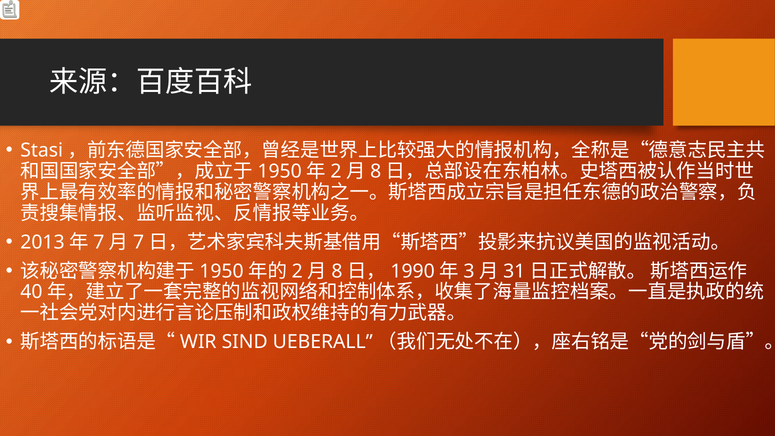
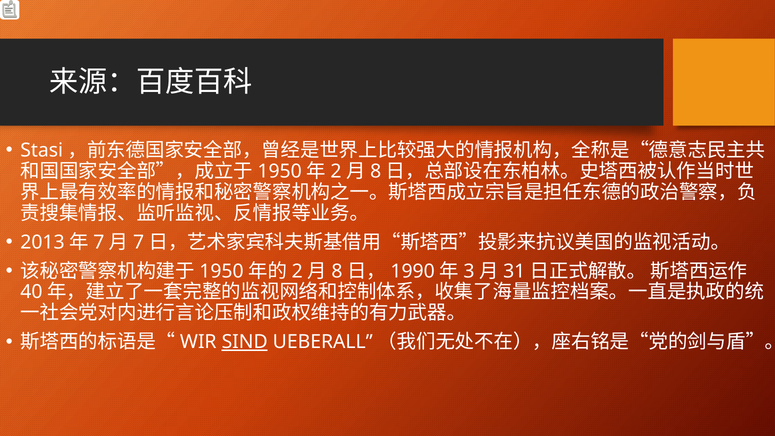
SIND underline: none -> present
